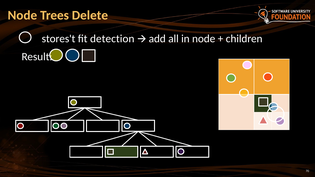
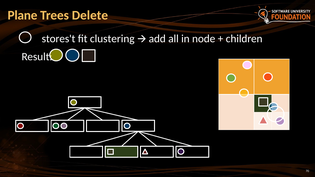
Node at (22, 15): Node -> Plane
detection: detection -> clustering
